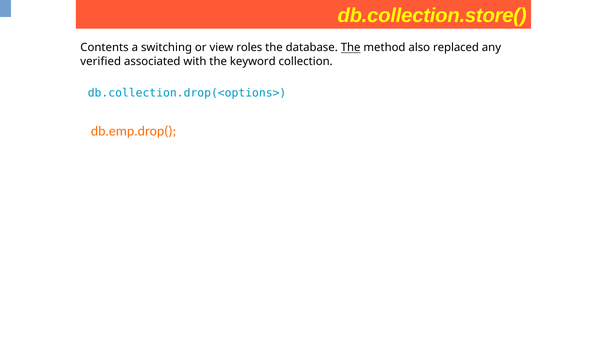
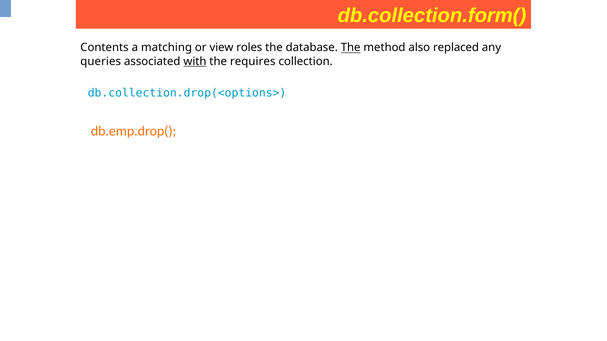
db.collection.store(: db.collection.store( -> db.collection.form(
switching: switching -> matching
verified: verified -> queries
with underline: none -> present
keyword: keyword -> requires
